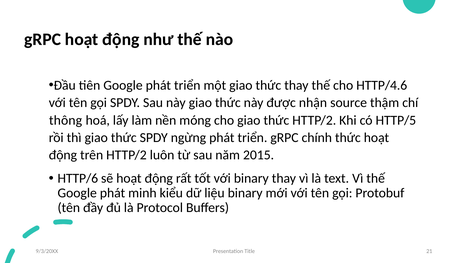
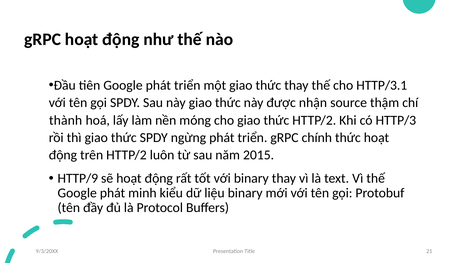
HTTP/4.6: HTTP/4.6 -> HTTP/3.1
thông: thông -> thành
HTTP/5: HTTP/5 -> HTTP/3
HTTP/6: HTTP/6 -> HTTP/9
